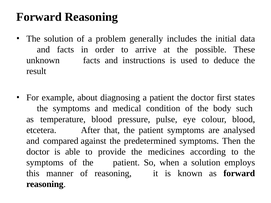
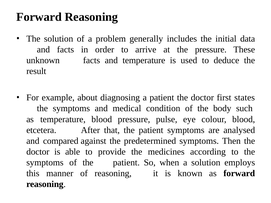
the possible: possible -> pressure
and instructions: instructions -> temperature
